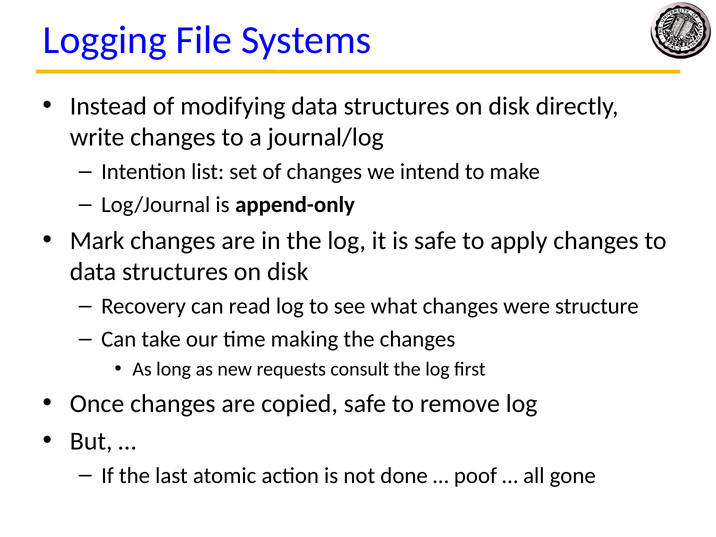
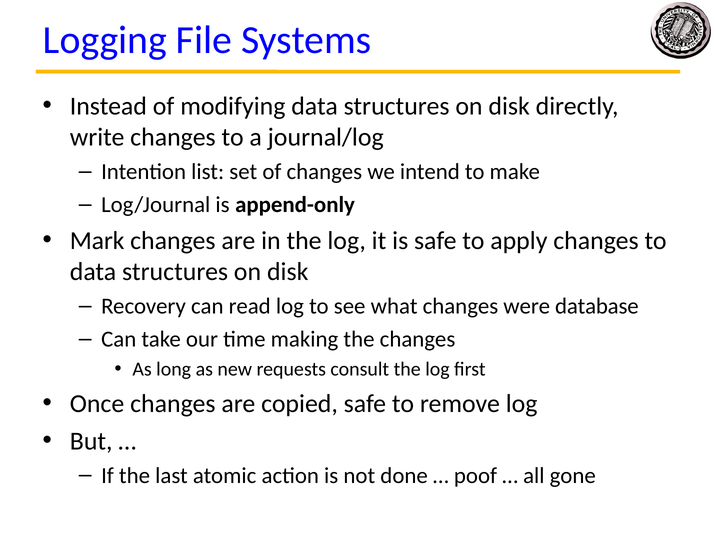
structure: structure -> database
